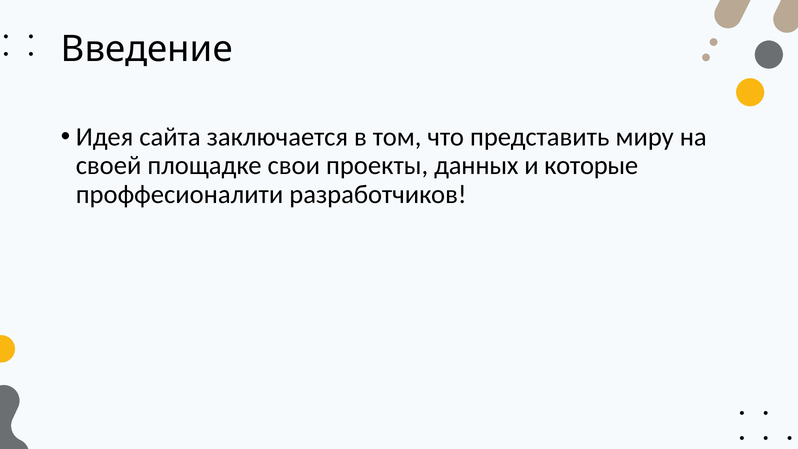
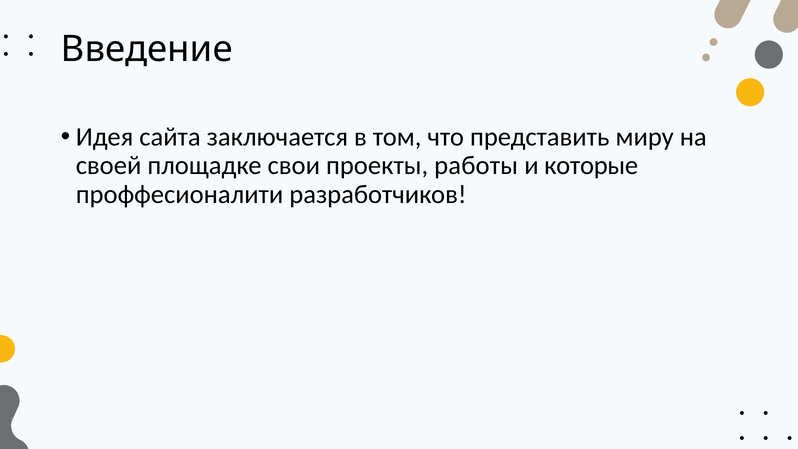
данных: данных -> работы
